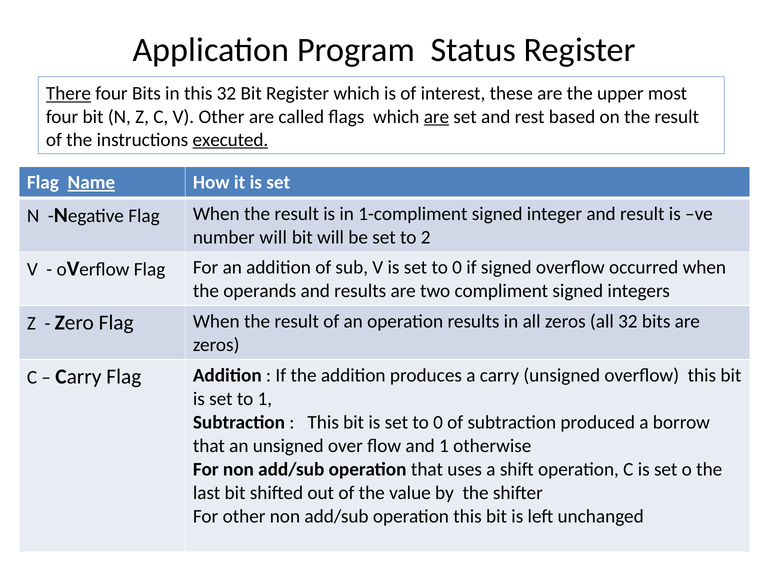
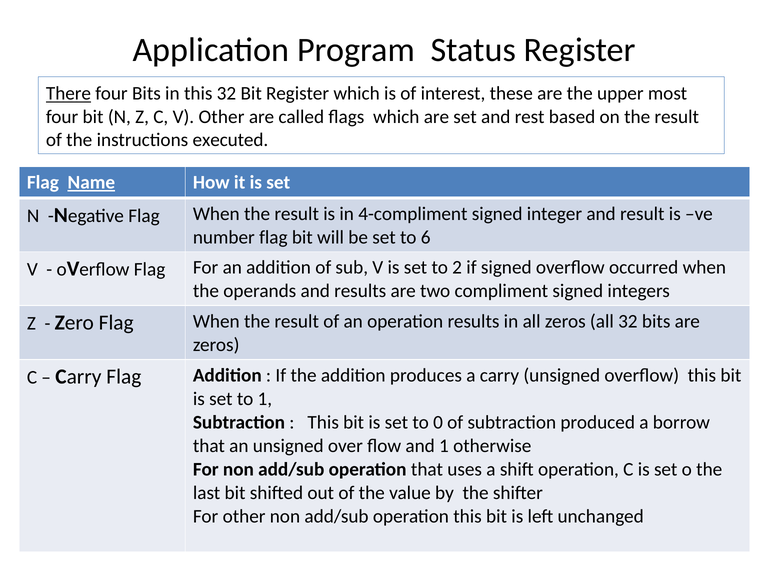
are at (436, 117) underline: present -> none
executed underline: present -> none
1-compliment: 1-compliment -> 4-compliment
number will: will -> flag
2: 2 -> 6
0 at (457, 267): 0 -> 2
